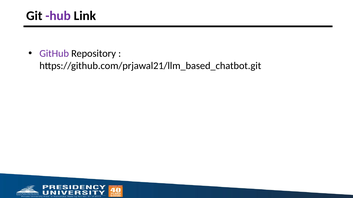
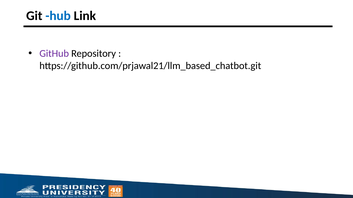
hub colour: purple -> blue
